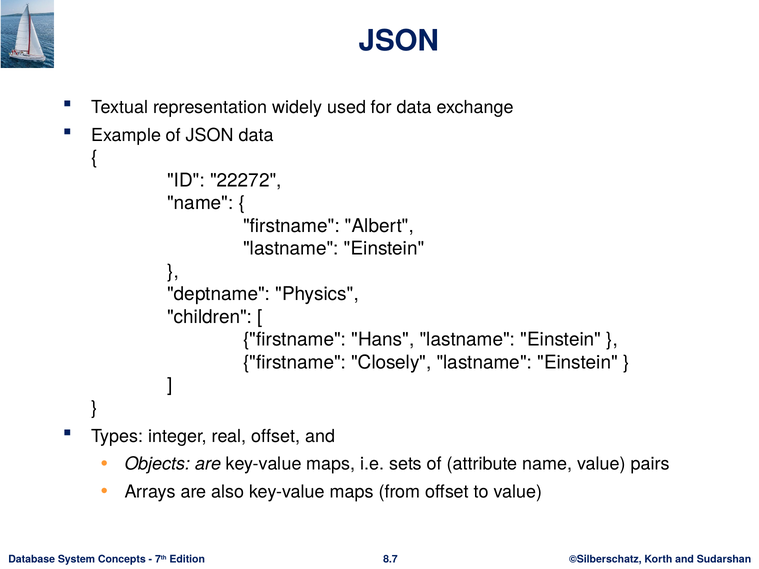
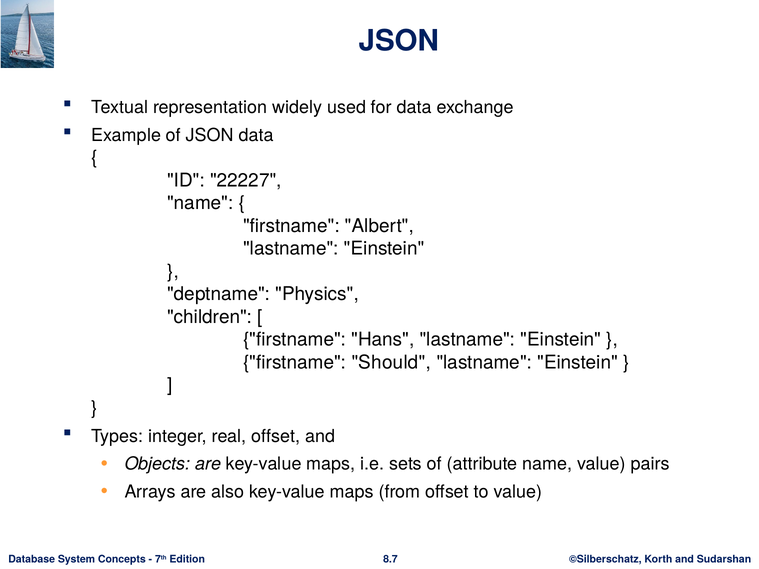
22272: 22272 -> 22227
Closely: Closely -> Should
